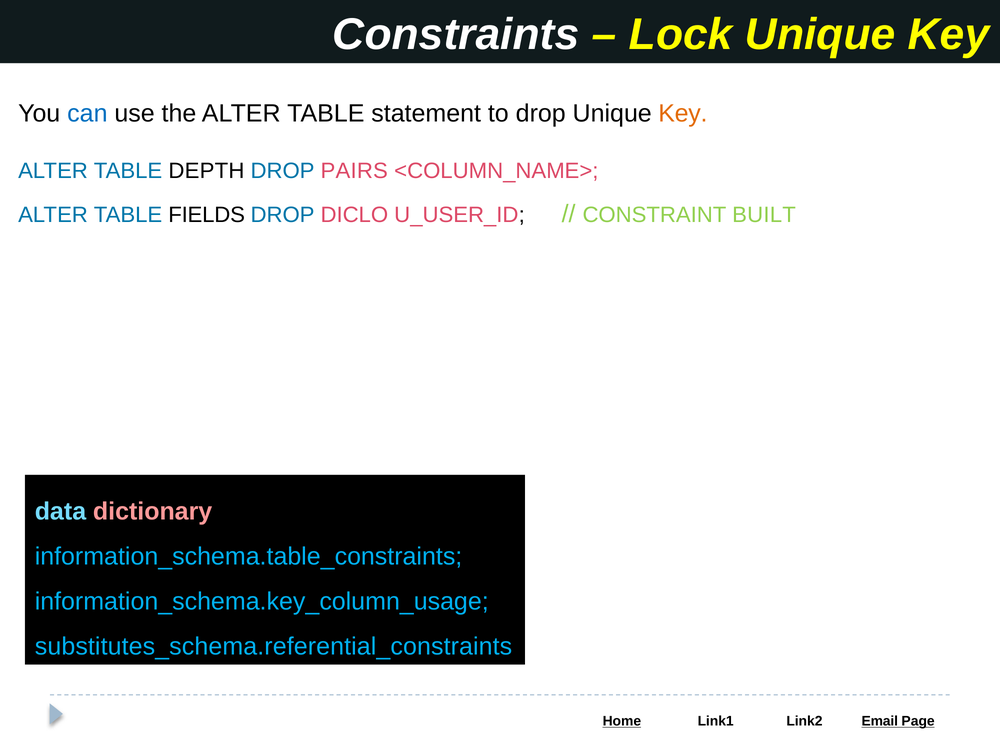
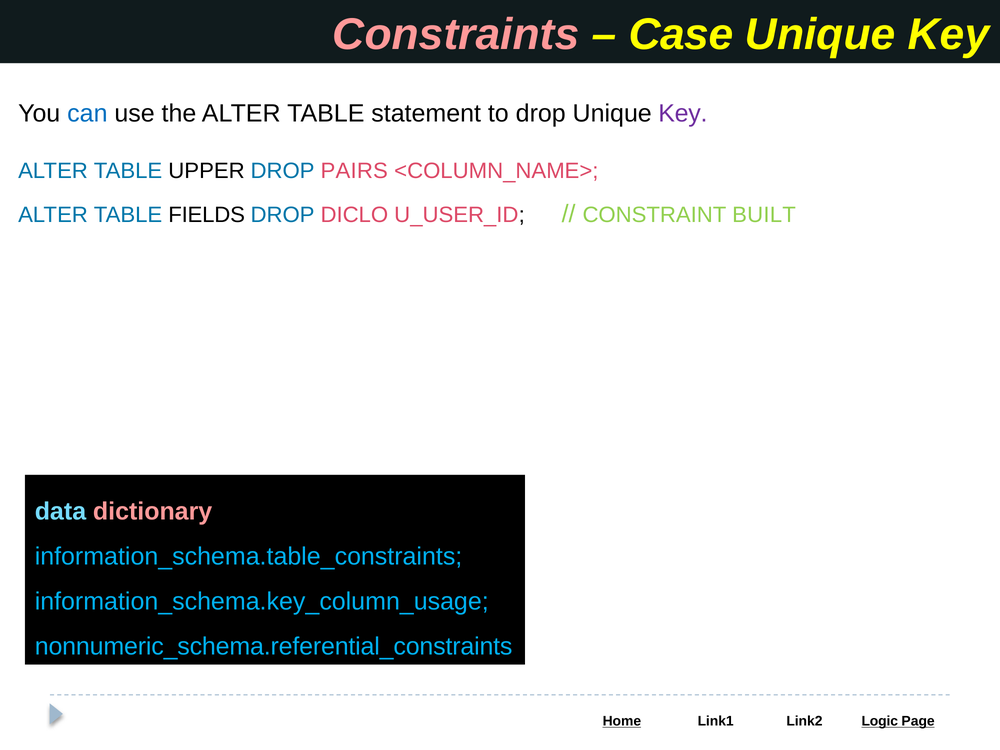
Constraints colour: white -> pink
Lock: Lock -> Case
Key at (683, 113) colour: orange -> purple
DEPTH: DEPTH -> UPPER
substitutes_schema.referential_constraints: substitutes_schema.referential_constraints -> nonnumeric_schema.referential_constraints
Email: Email -> Logic
